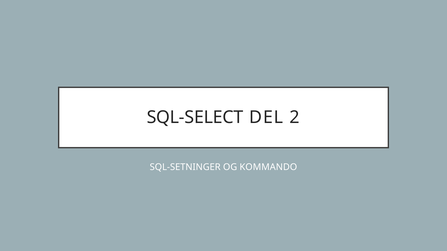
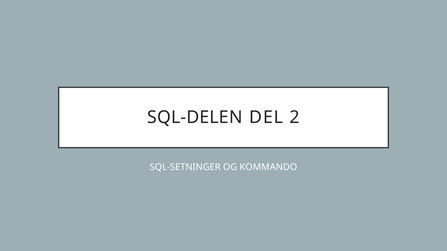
SQL-SELECT: SQL-SELECT -> SQL-DELEN
